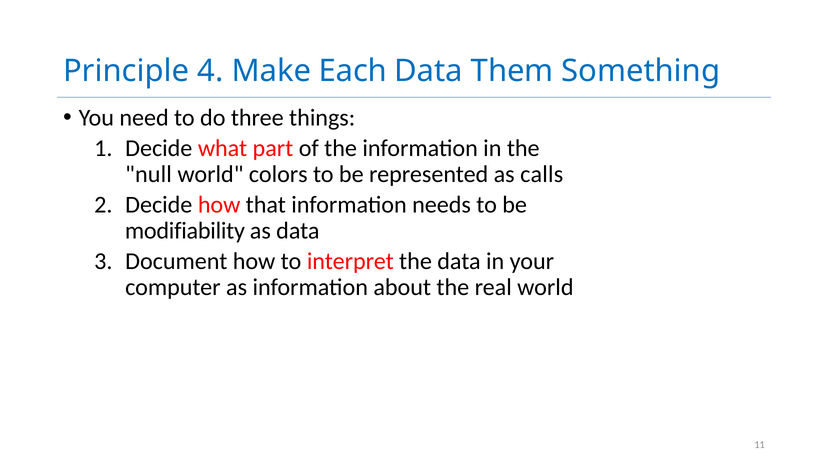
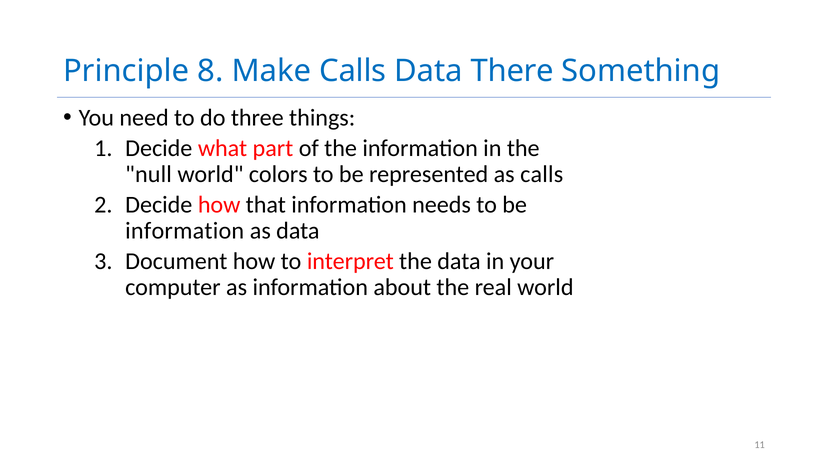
4: 4 -> 8
Make Each: Each -> Calls
Them: Them -> There
modifiability at (185, 231): modifiability -> information
